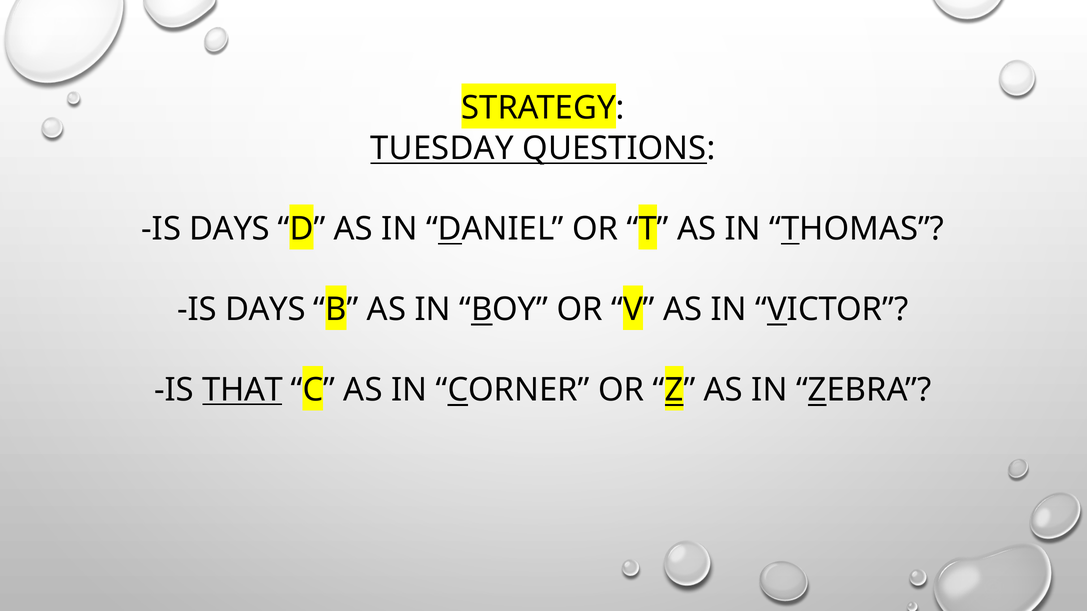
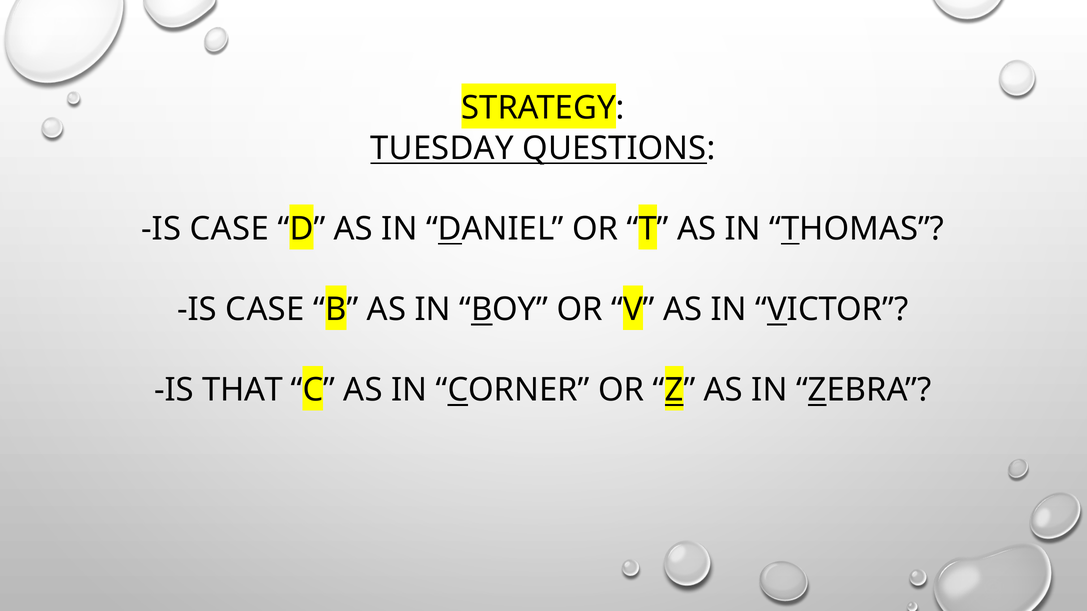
DAYS at (230, 229): DAYS -> CASE
DAYS at (265, 310): DAYS -> CASE
THAT underline: present -> none
